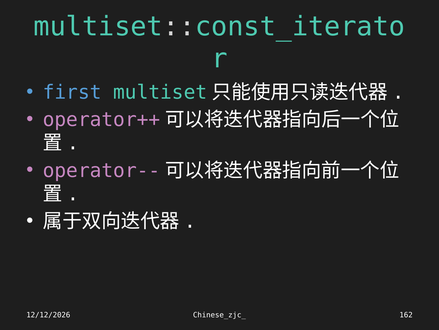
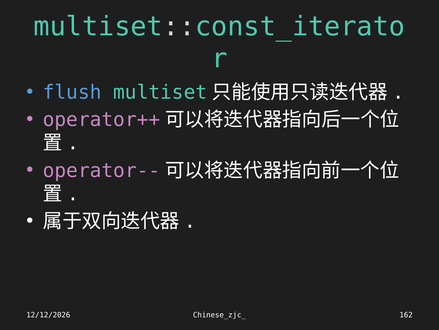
first: first -> flush
